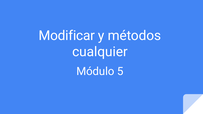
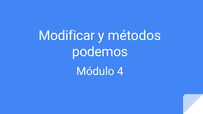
cualquier: cualquier -> podemos
5: 5 -> 4
